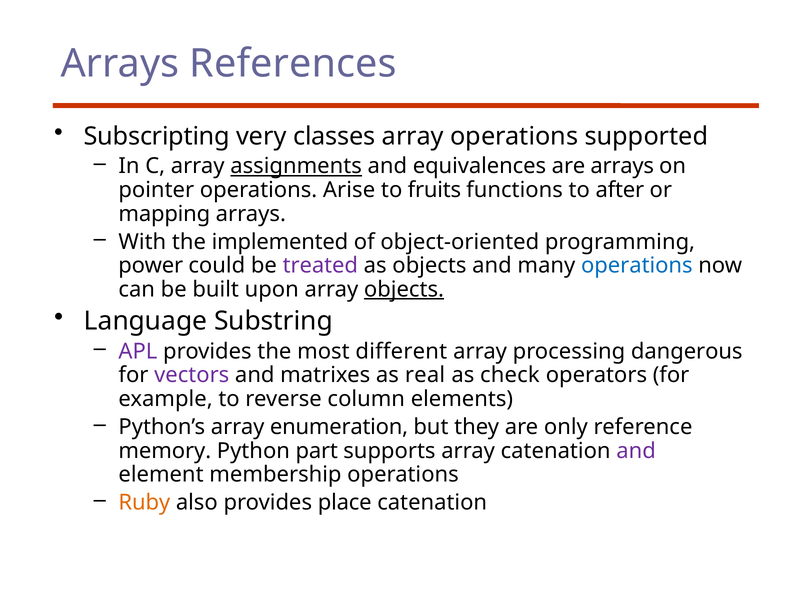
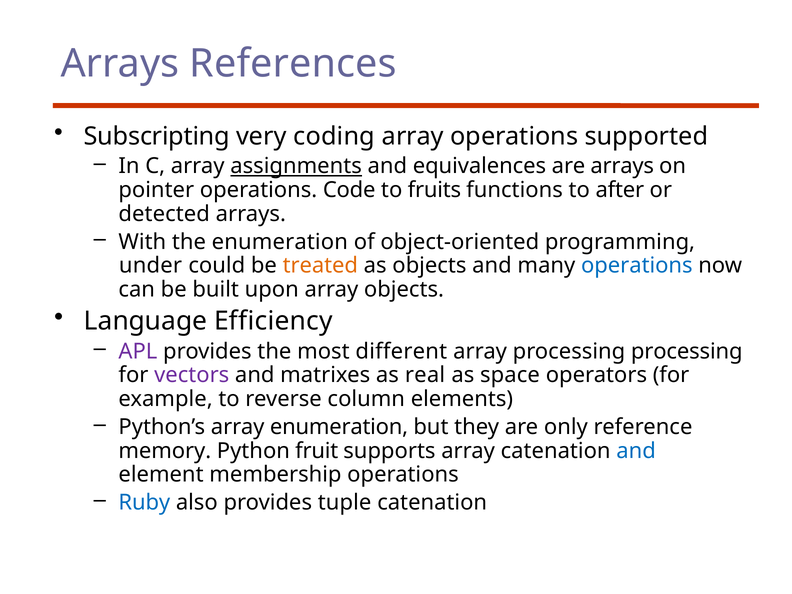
classes: classes -> coding
Arise: Arise -> Code
mapping: mapping -> detected
the implemented: implemented -> enumeration
power: power -> under
treated colour: purple -> orange
objects at (404, 289) underline: present -> none
Substring: Substring -> Efficiency
processing dangerous: dangerous -> processing
check: check -> space
part: part -> fruit
and at (636, 451) colour: purple -> blue
Ruby colour: orange -> blue
place: place -> tuple
